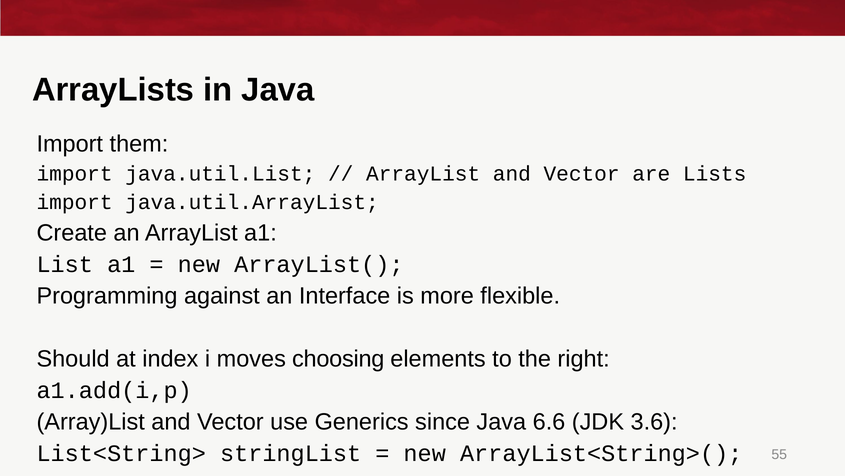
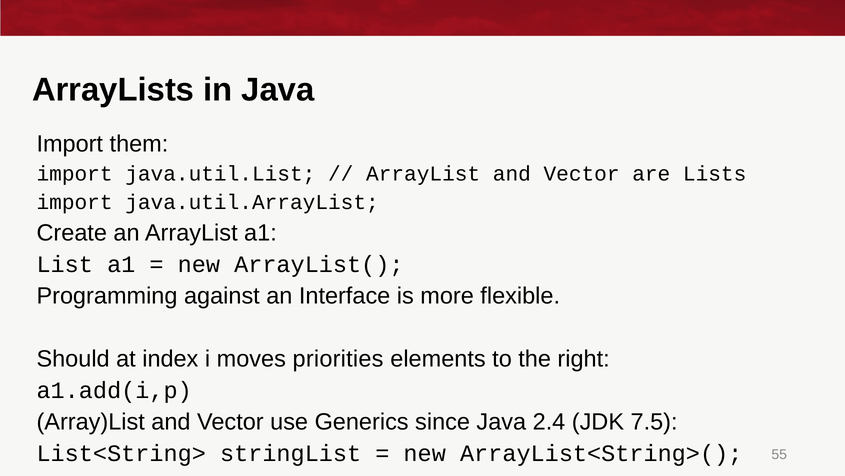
choosing: choosing -> priorities
6.6: 6.6 -> 2.4
3.6: 3.6 -> 7.5
